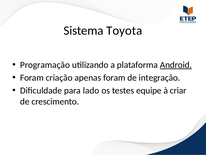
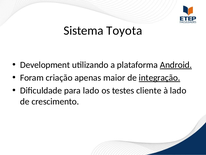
Programação: Programação -> Development
apenas foram: foram -> maior
integração underline: none -> present
equipe: equipe -> cliente
à criar: criar -> lado
